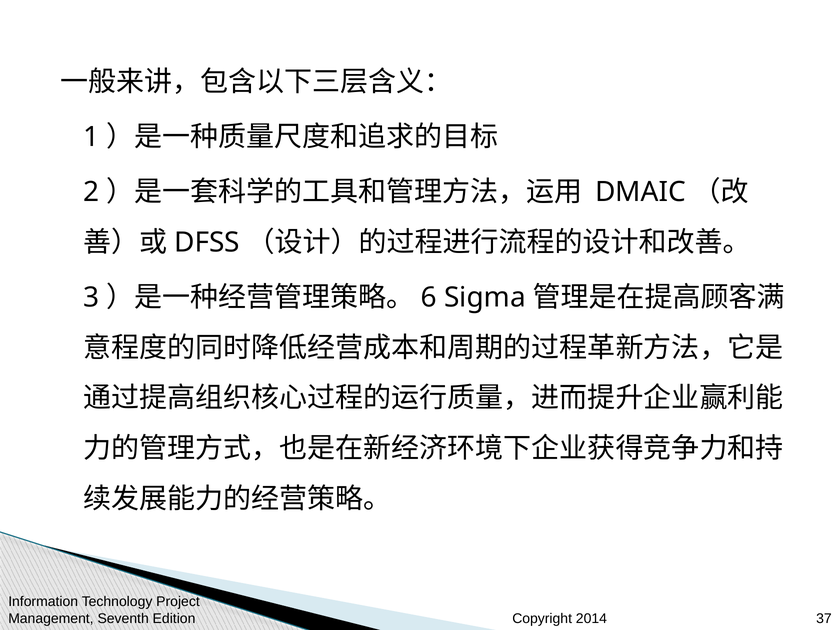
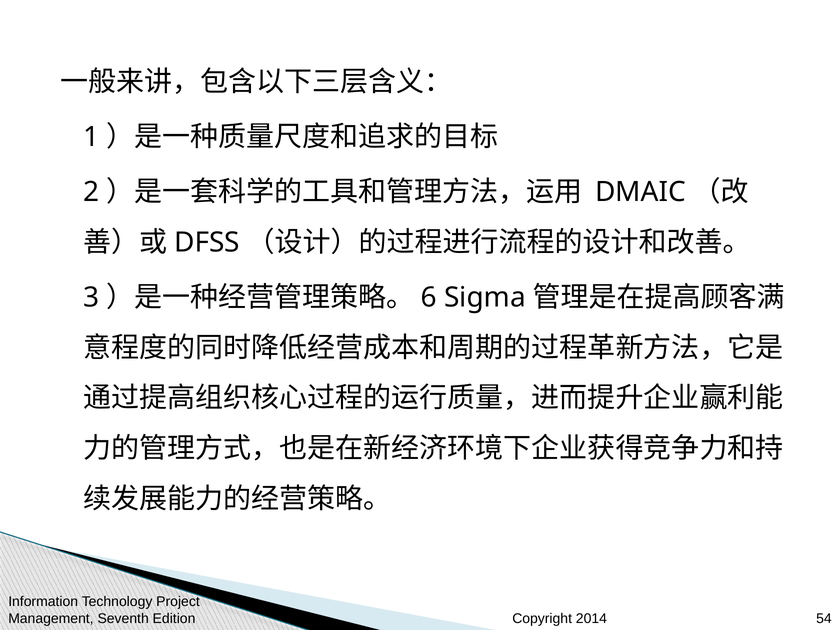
37: 37 -> 54
